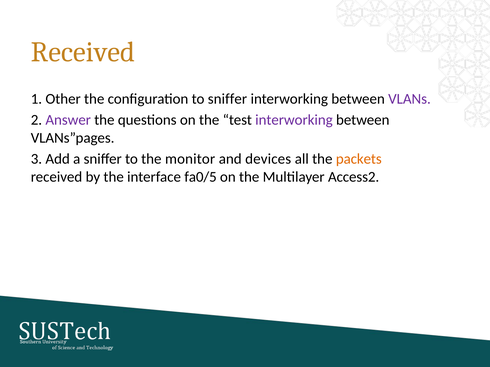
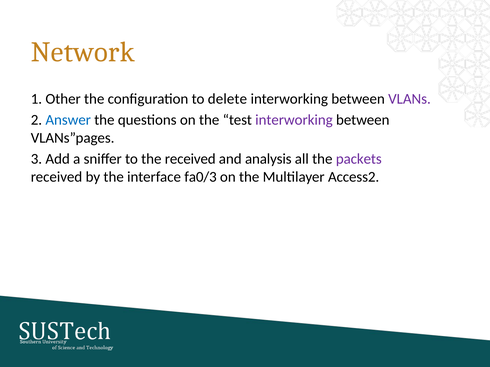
Received at (83, 52): Received -> Network
to sniffer: sniffer -> delete
Answer colour: purple -> blue
the monitor: monitor -> received
devices: devices -> analysis
packets colour: orange -> purple
fa0/5: fa0/5 -> fa0/3
